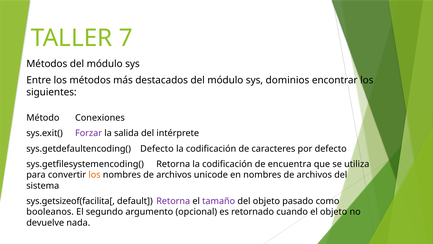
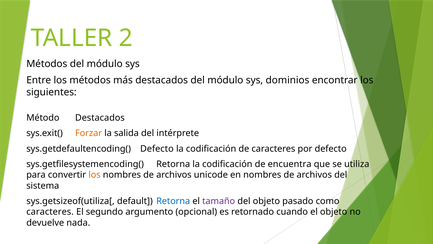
7: 7 -> 2
Método Conexiones: Conexiones -> Destacados
Forzar colour: purple -> orange
sys.getsizeof(facilita[: sys.getsizeof(facilita[ -> sys.getsizeof(utiliza[
Retorna at (173, 201) colour: purple -> blue
booleanos at (50, 212): booleanos -> caracteres
